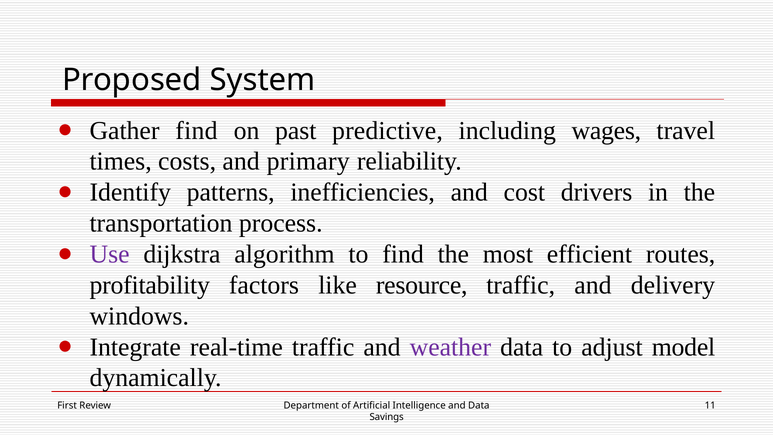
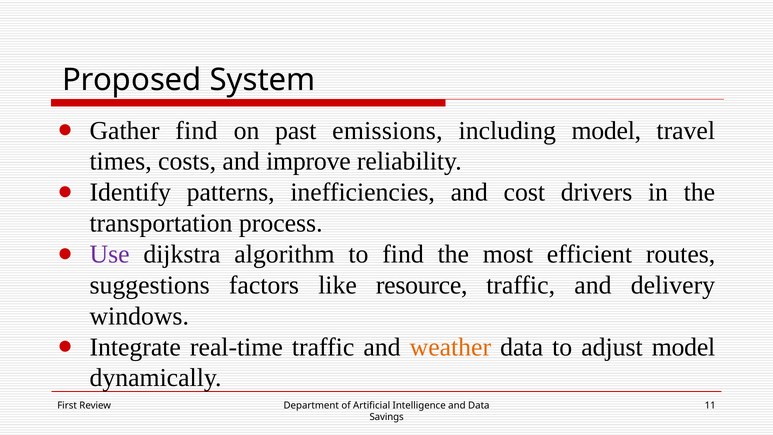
predictive: predictive -> emissions
including wages: wages -> model
primary: primary -> improve
profitability: profitability -> suggestions
weather colour: purple -> orange
